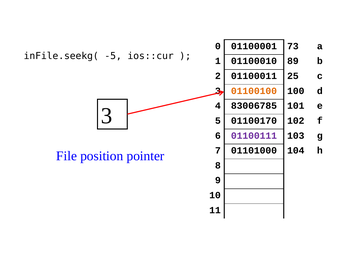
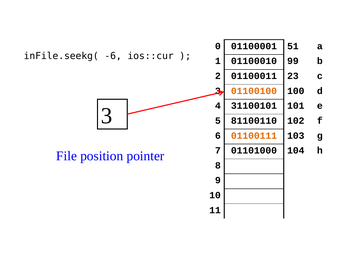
73: 73 -> 51
-5: -5 -> -6
89: 89 -> 99
25: 25 -> 23
83006785: 83006785 -> 31100101
01100170: 01100170 -> 81100110
01100111 colour: purple -> orange
